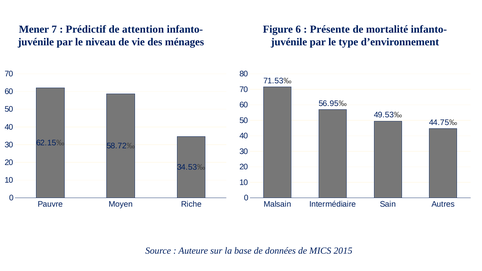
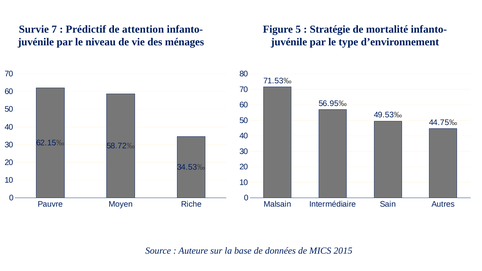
Mener: Mener -> Survie
6: 6 -> 5
Présente: Présente -> Stratégie
